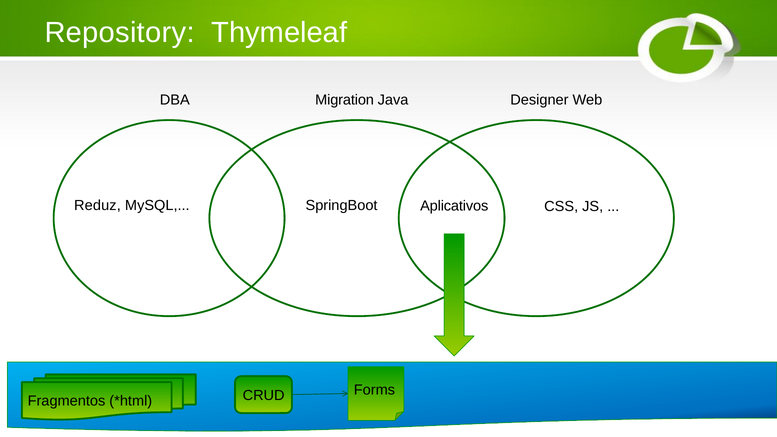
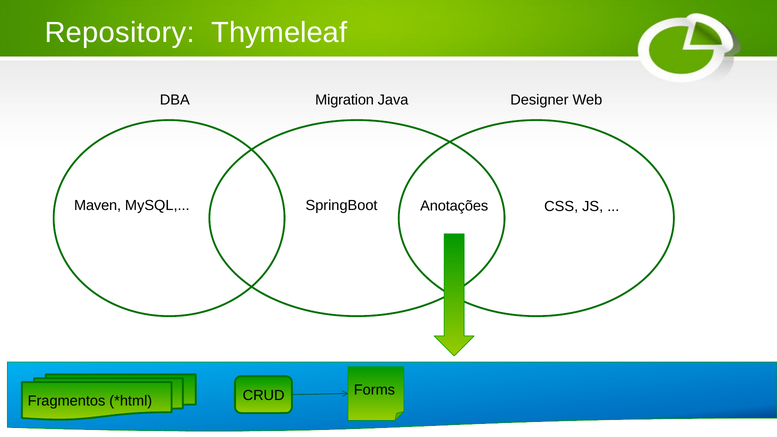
Reduz: Reduz -> Maven
Aplicativos: Aplicativos -> Anotações
